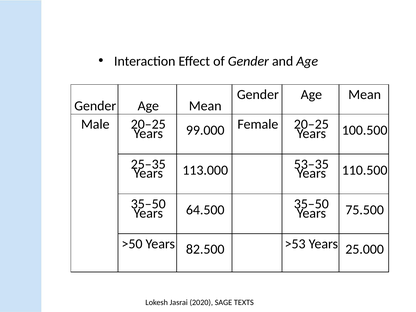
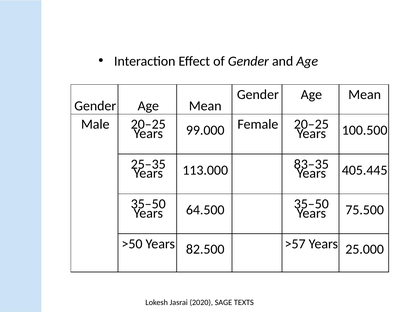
53–35: 53–35 -> 83–35
110.500: 110.500 -> 405.445
>53: >53 -> >57
